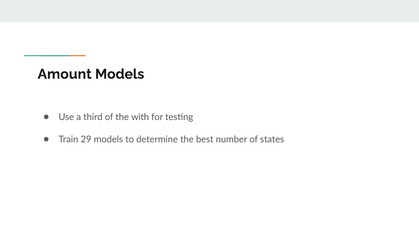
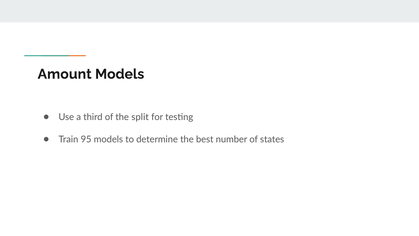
with: with -> split
29: 29 -> 95
